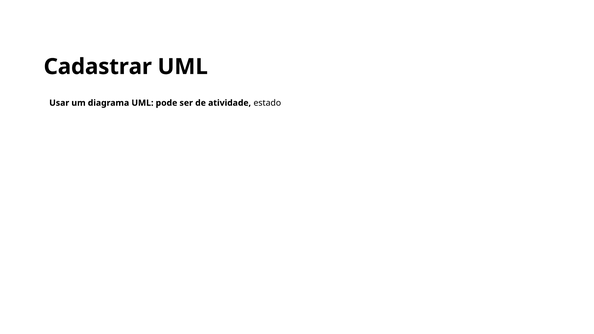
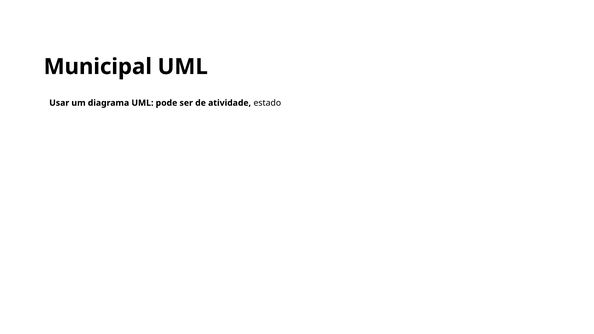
Cadastrar: Cadastrar -> Municipal
